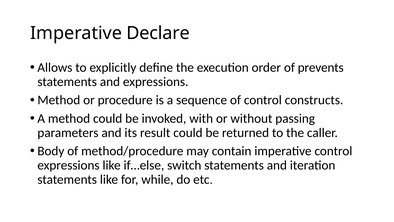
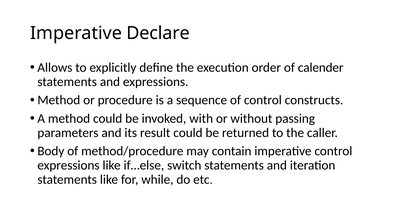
prevents: prevents -> calender
